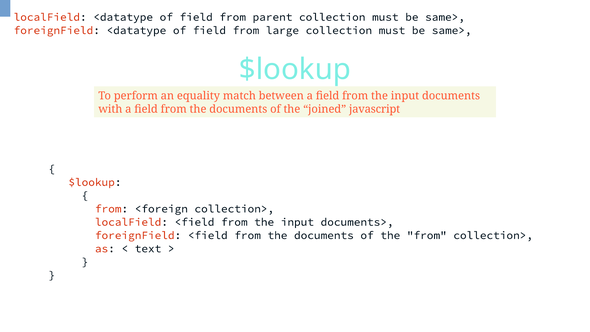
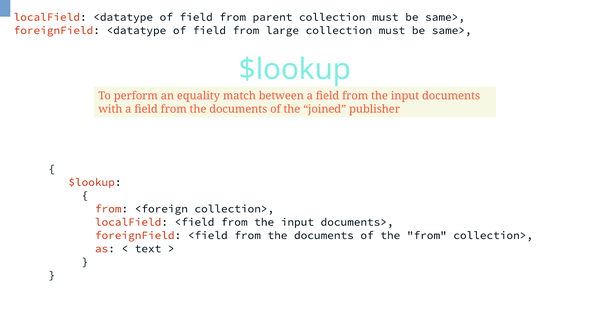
javascript: javascript -> publisher
